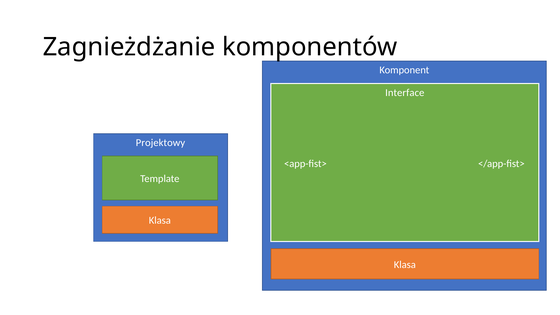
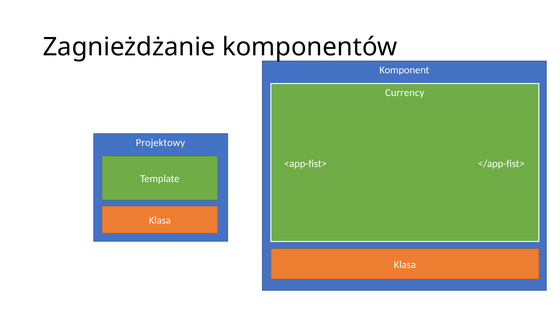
Interface: Interface -> Currency
